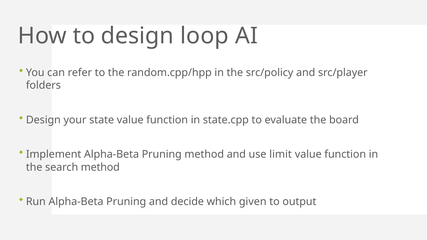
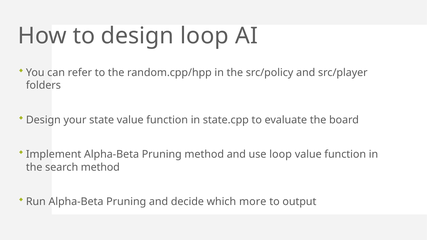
use limit: limit -> loop
given: given -> more
